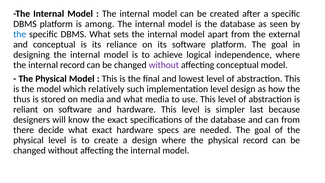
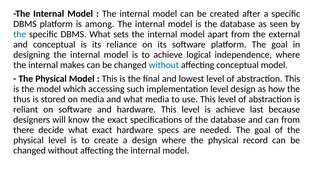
internal record: record -> makes
without at (164, 65) colour: purple -> blue
relatively: relatively -> accessing
is simpler: simpler -> achieve
